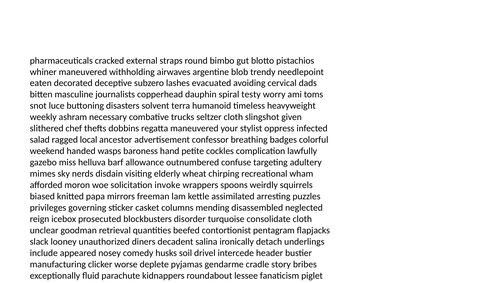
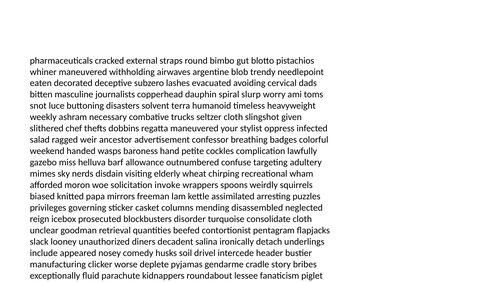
spiral testy: testy -> slurp
ragged local: local -> weir
